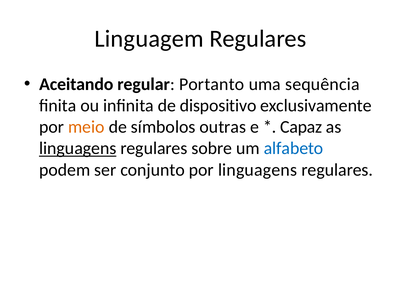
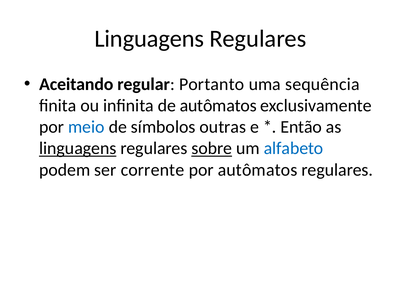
Linguagem at (149, 39): Linguagem -> Linguagens
de dispositivo: dispositivo -> autômatos
meio colour: orange -> blue
Capaz: Capaz -> Então
sobre underline: none -> present
conjunto: conjunto -> corrente
por linguagens: linguagens -> autômatos
